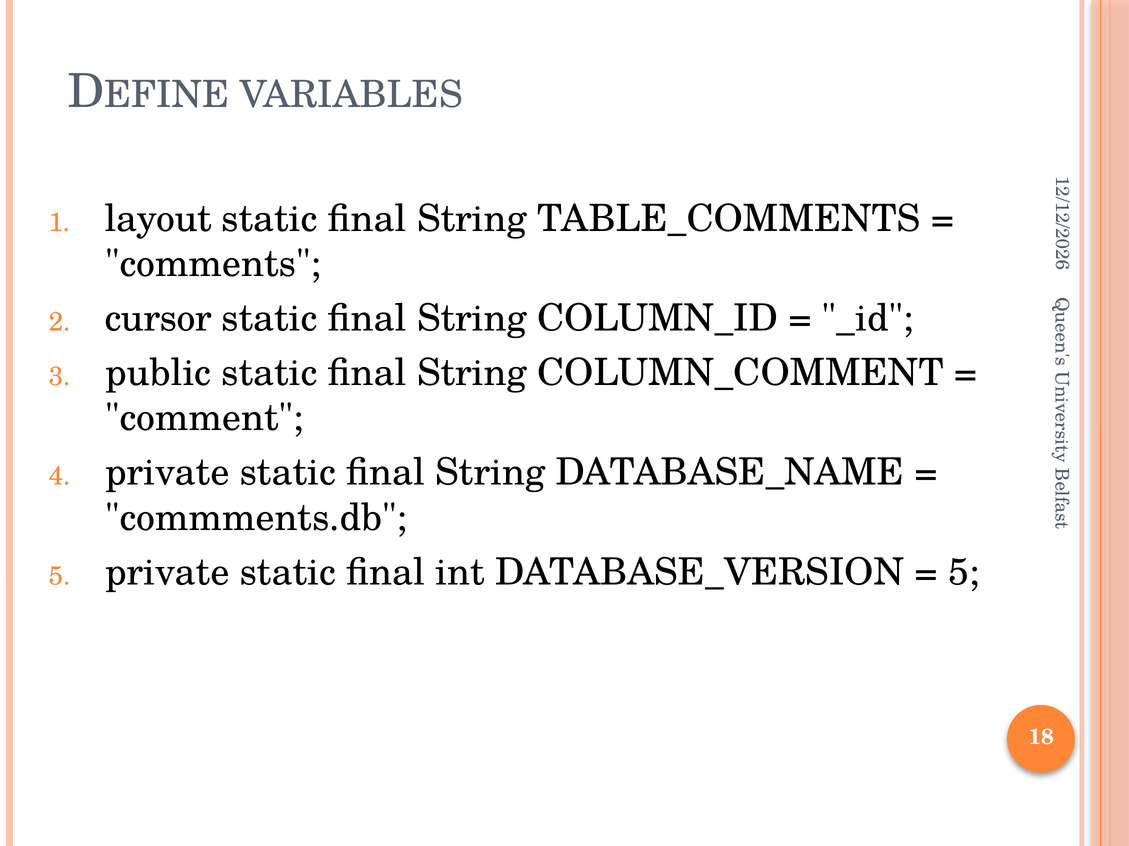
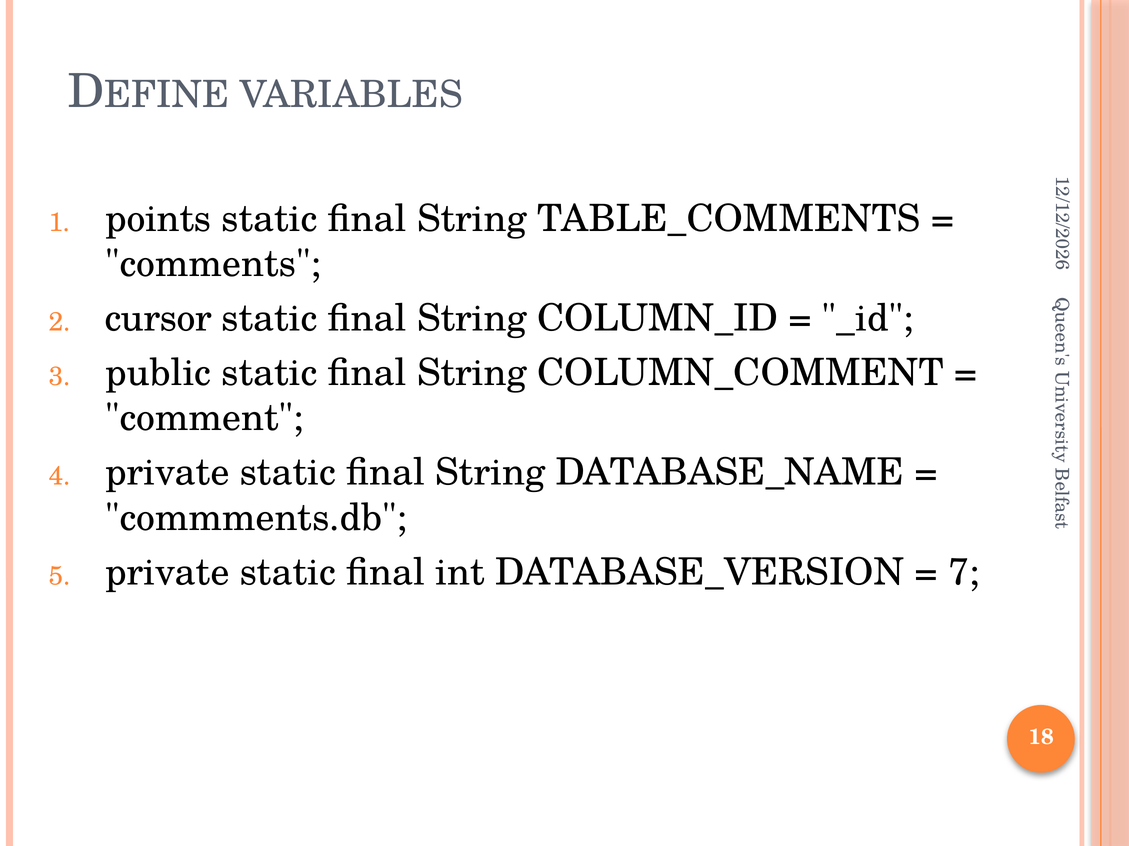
layout: layout -> points
5 at (964, 573): 5 -> 7
